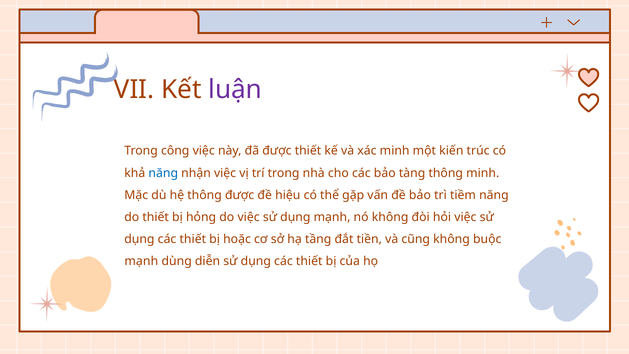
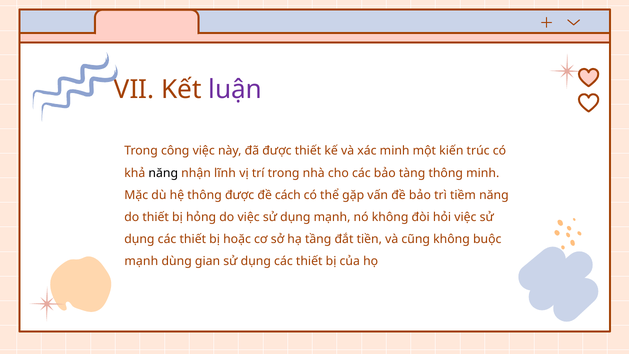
năng at (163, 173) colour: blue -> black
nhận việc: việc -> lĩnh
hiệu: hiệu -> cách
diễn: diễn -> gian
